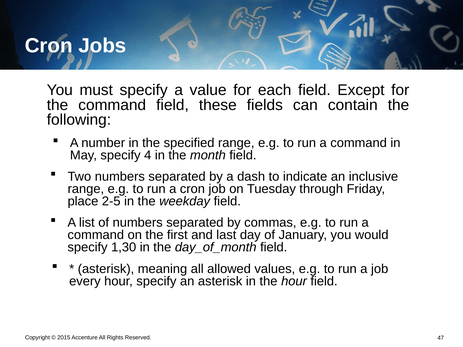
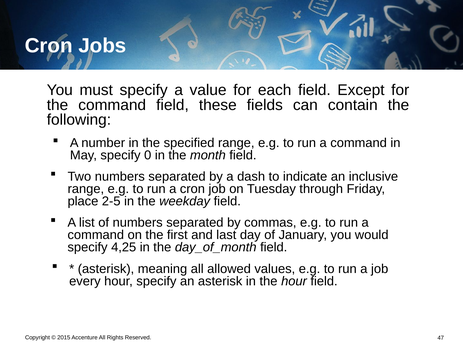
4: 4 -> 0
1,30: 1,30 -> 4,25
